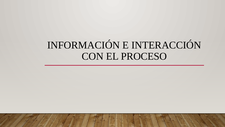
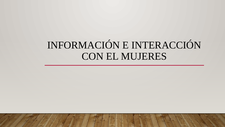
PROCESO: PROCESO -> MUJERES
